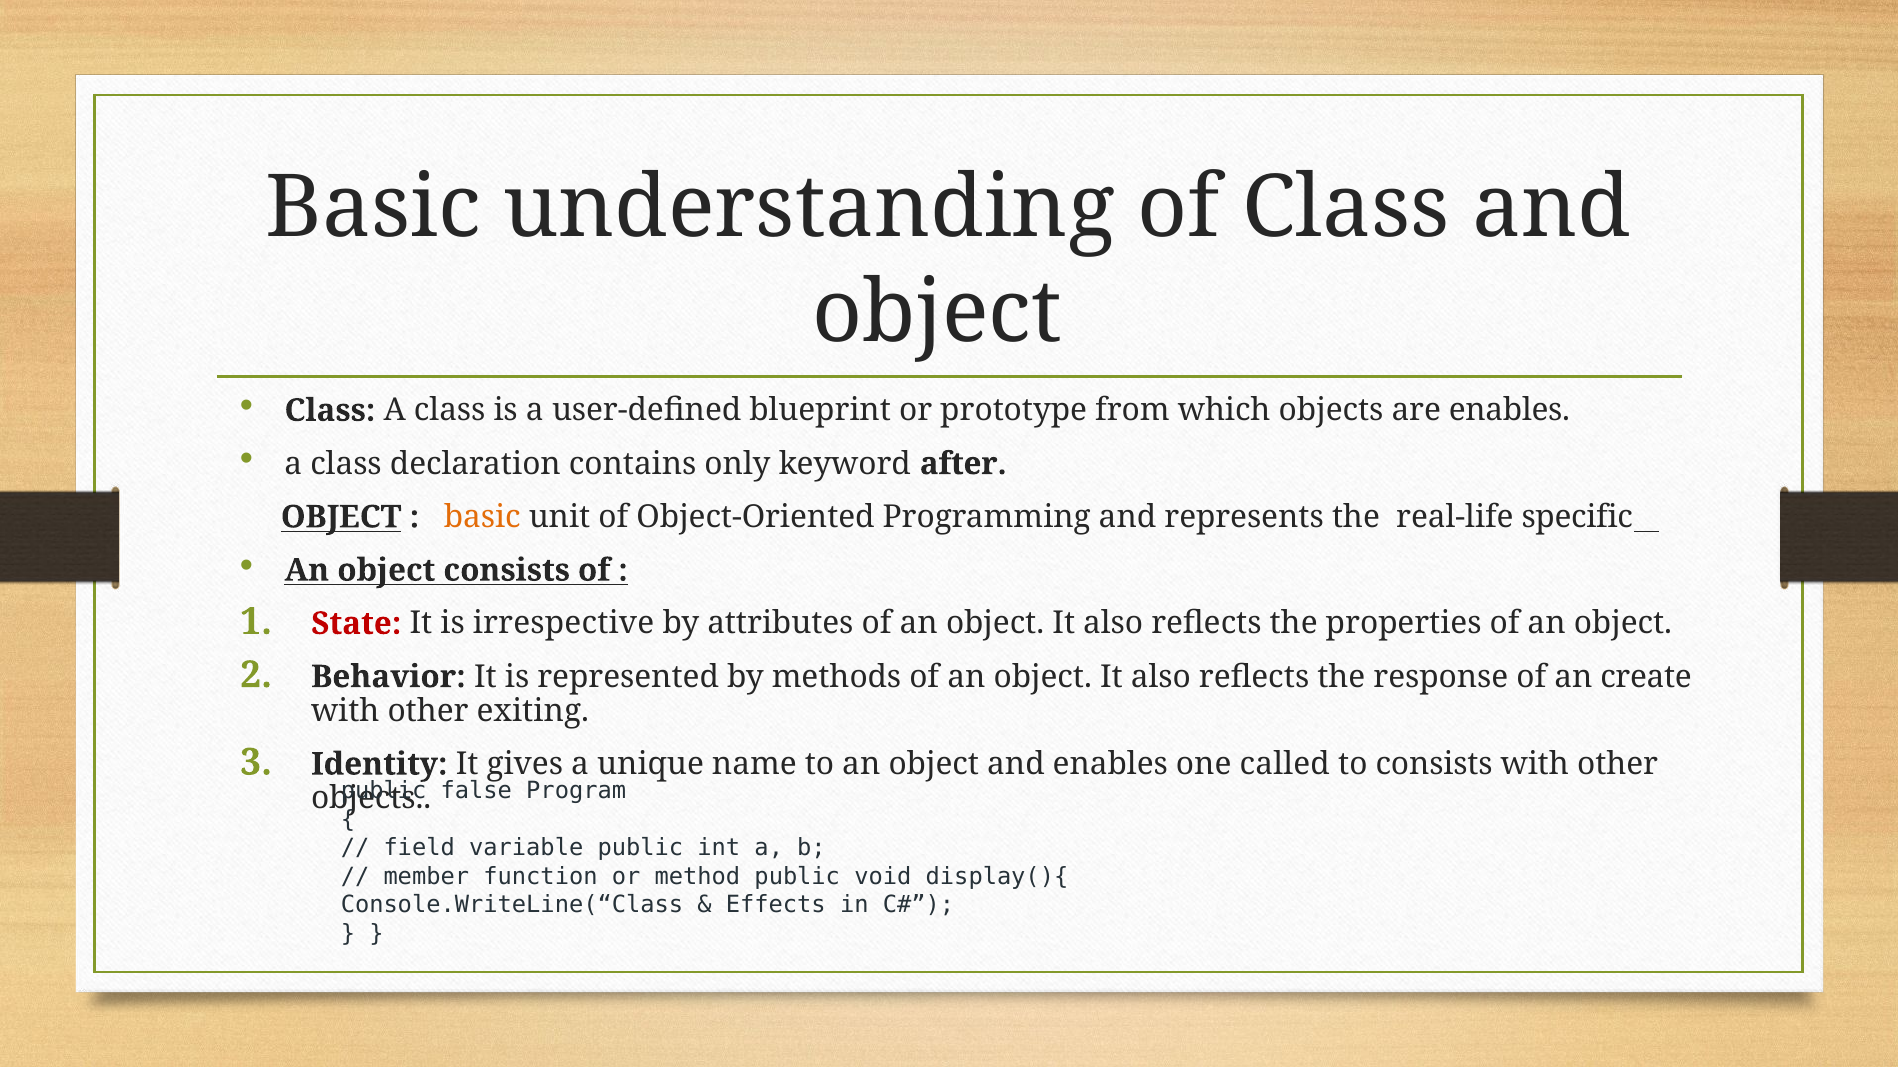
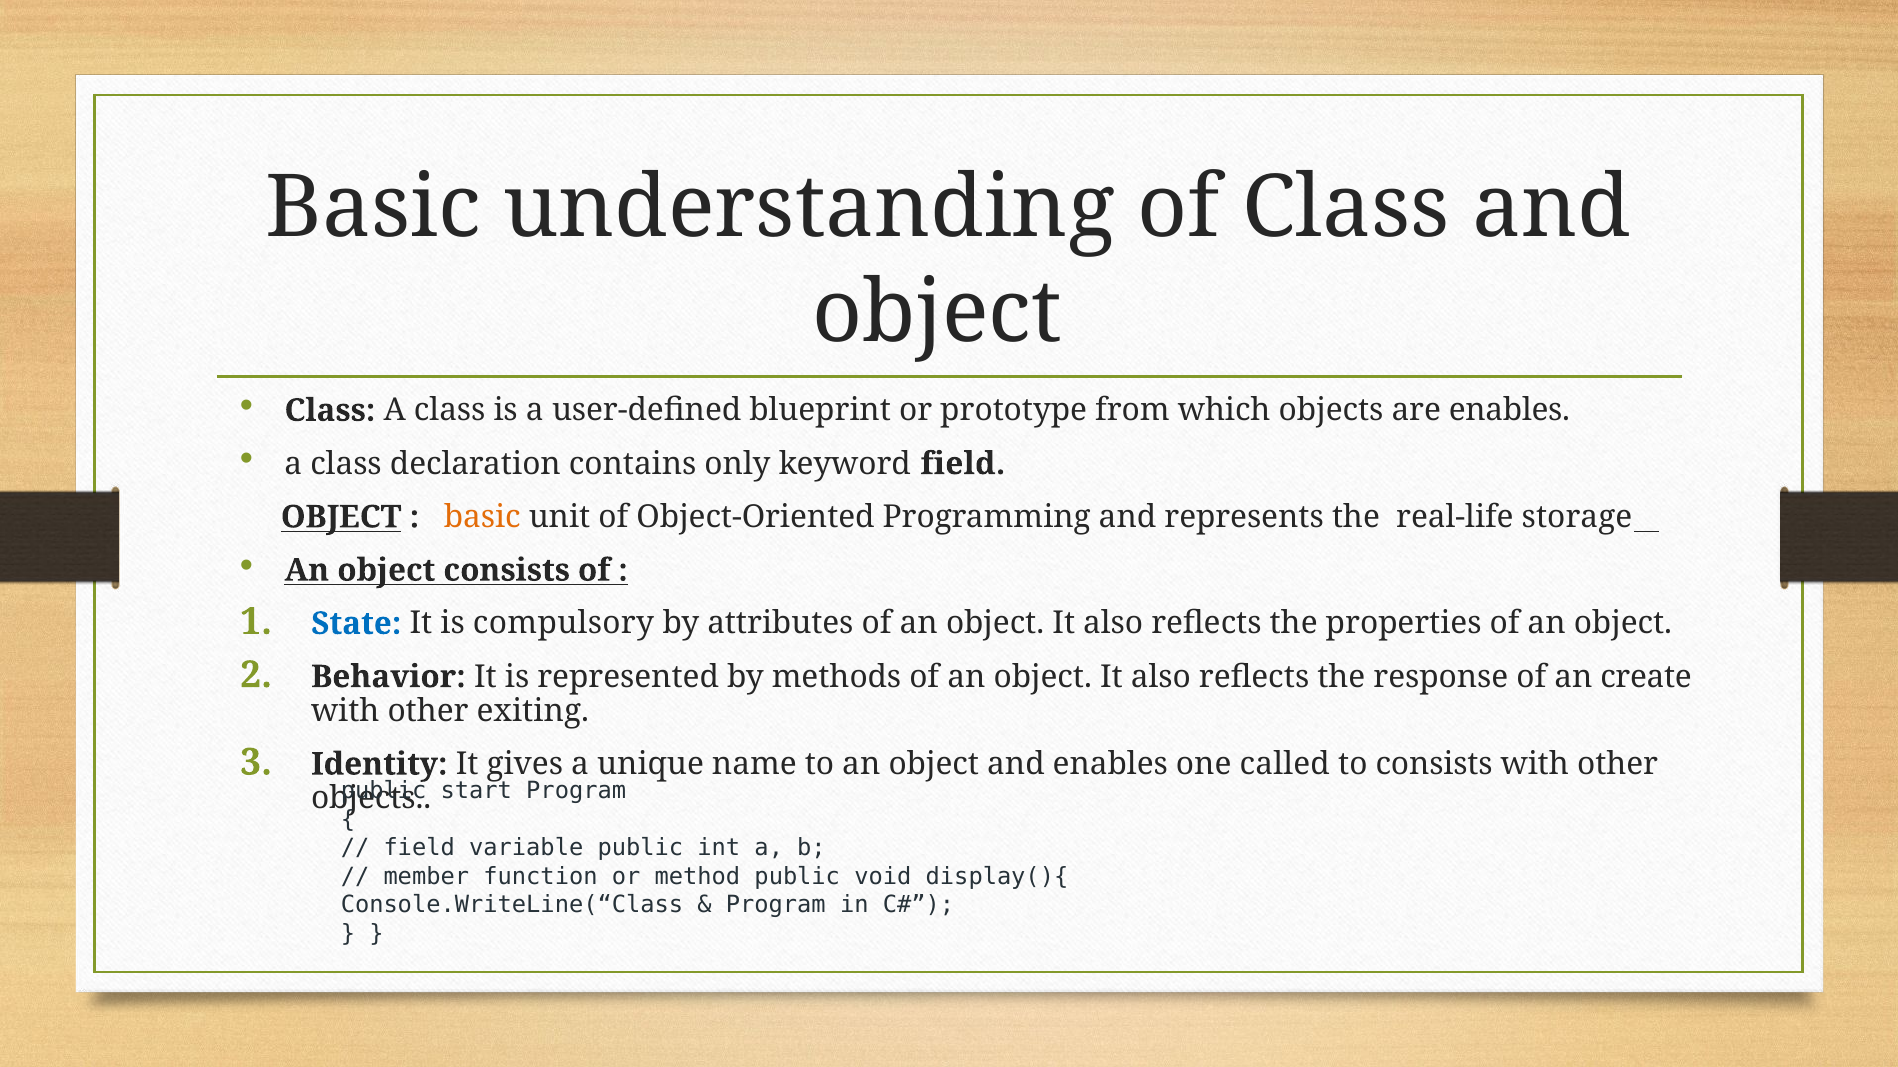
keyword after: after -> field
specific: specific -> storage
State colour: red -> blue
irrespective: irrespective -> compulsory
false: false -> start
Effects at (776, 905): Effects -> Program
